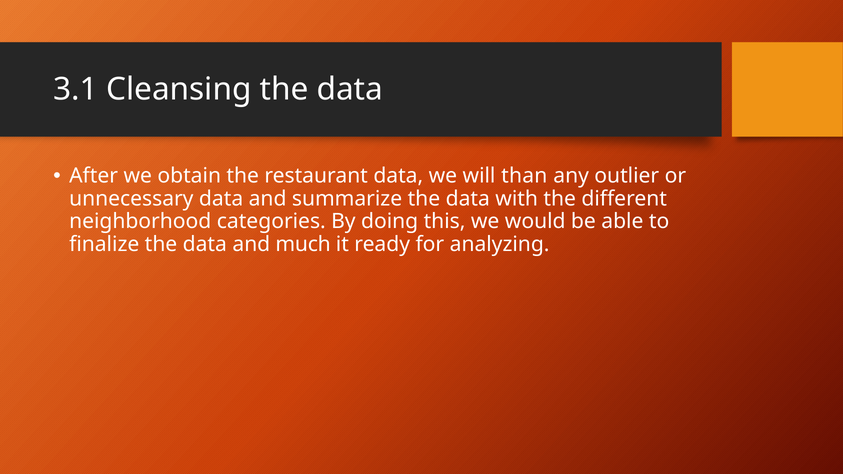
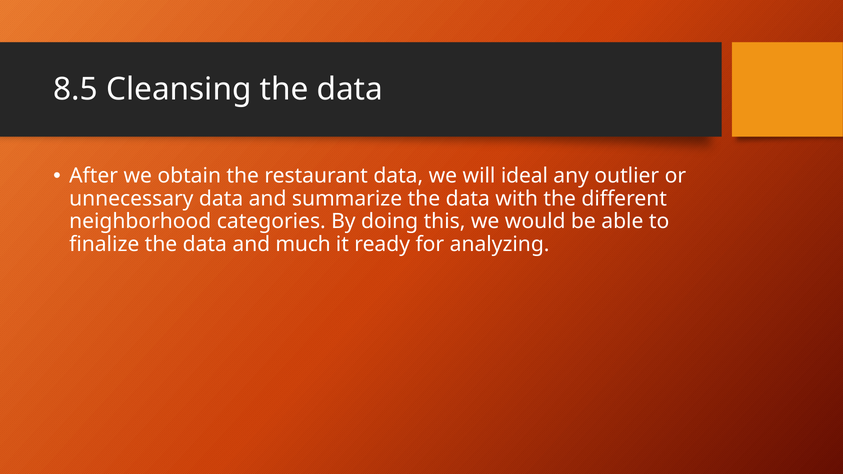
3.1: 3.1 -> 8.5
than: than -> ideal
